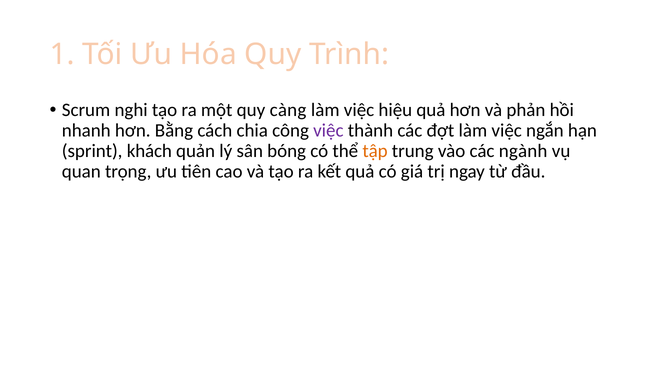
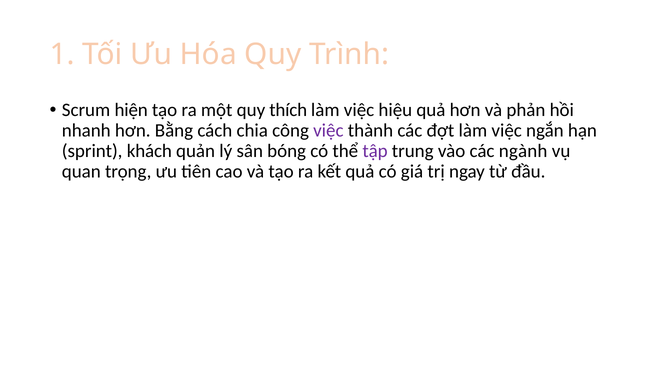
nghi: nghi -> hiện
càng: càng -> thích
tập colour: orange -> purple
